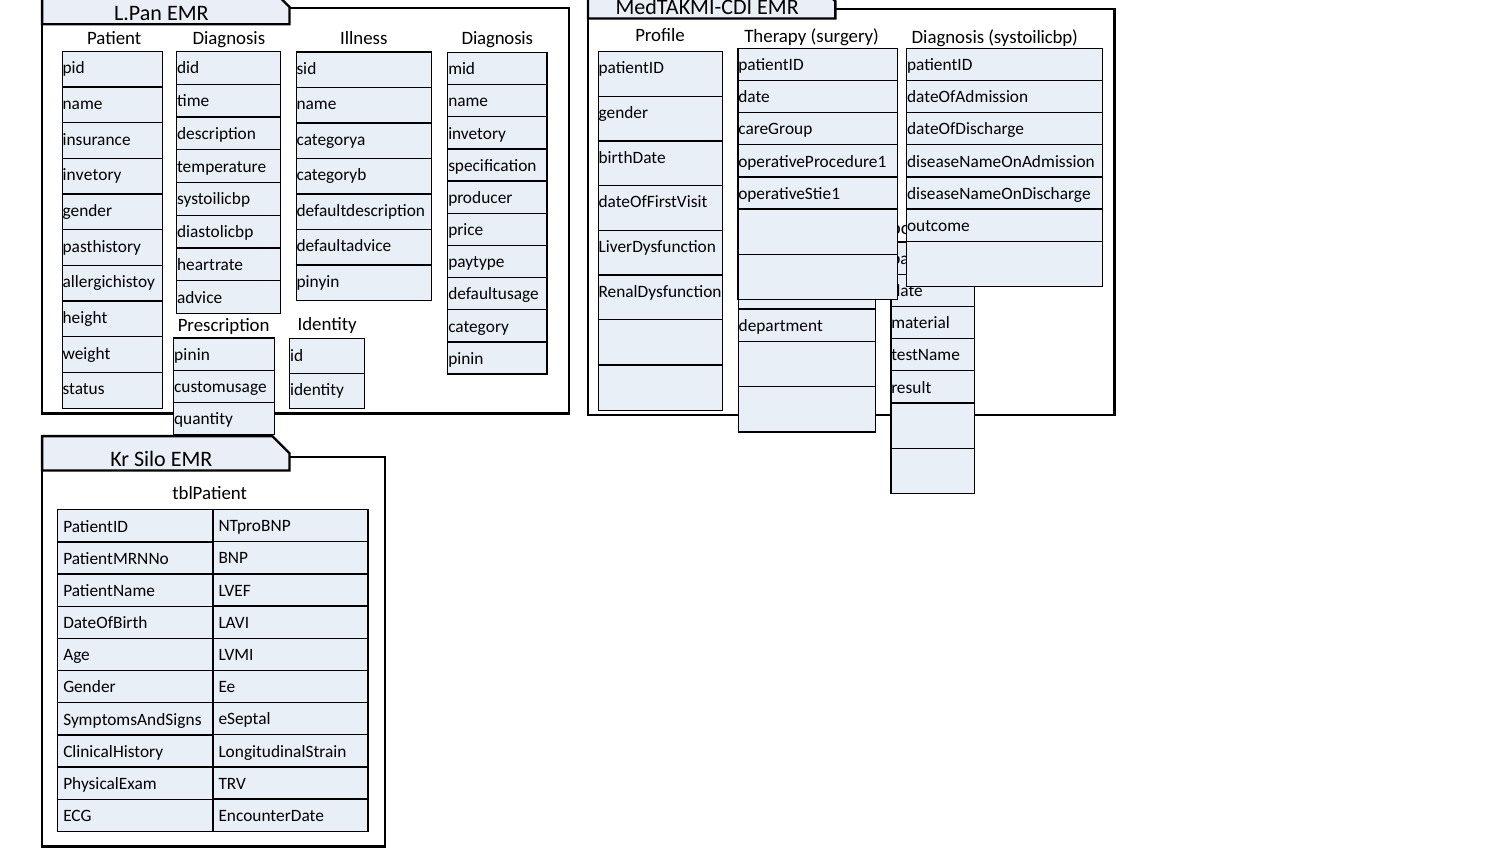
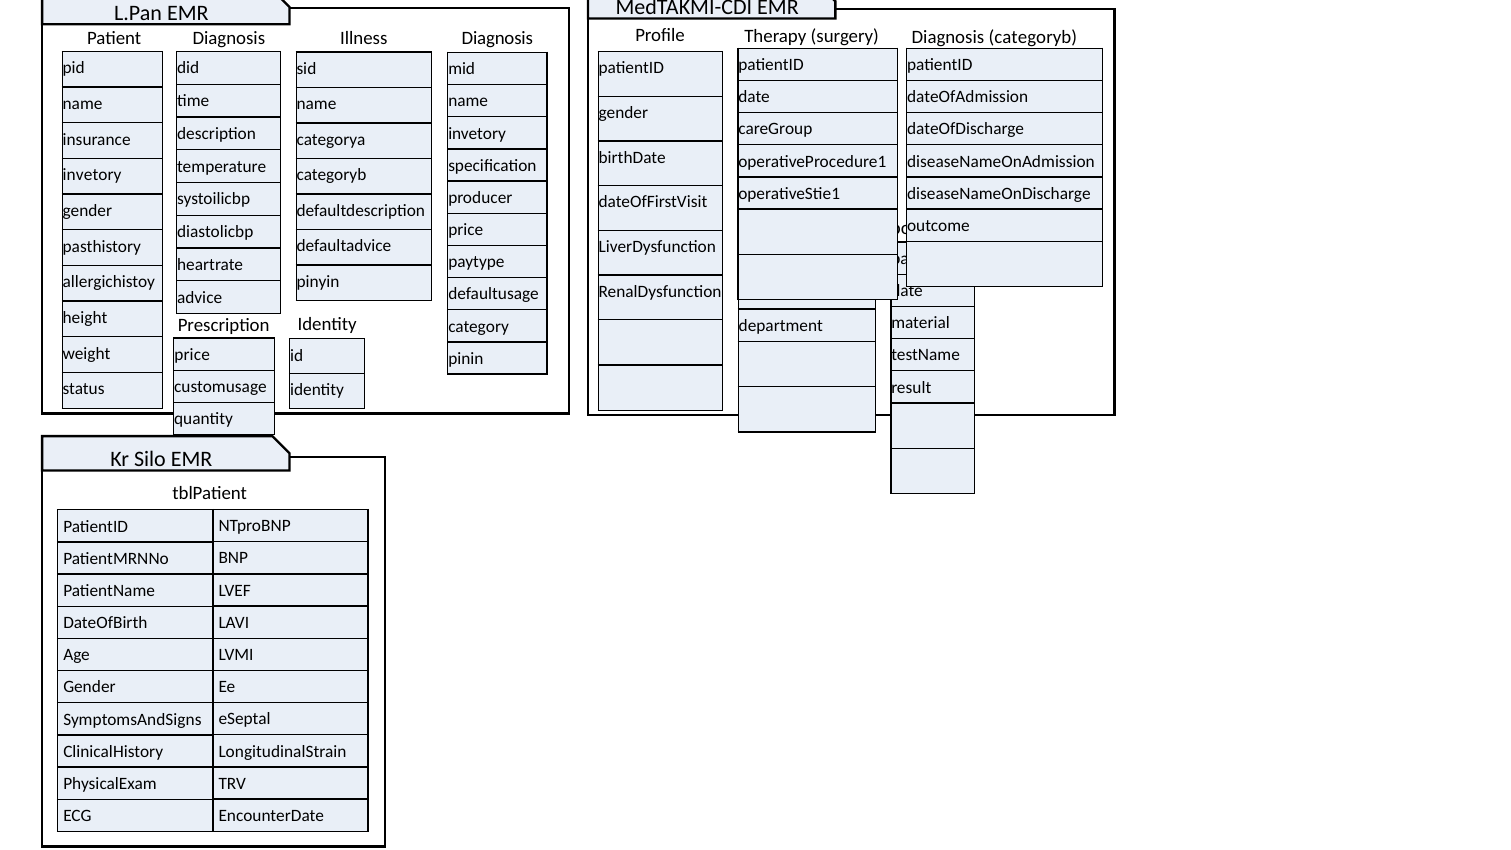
Diagnosis systoilicbp: systoilicbp -> categoryb
pinin at (192, 355): pinin -> price
